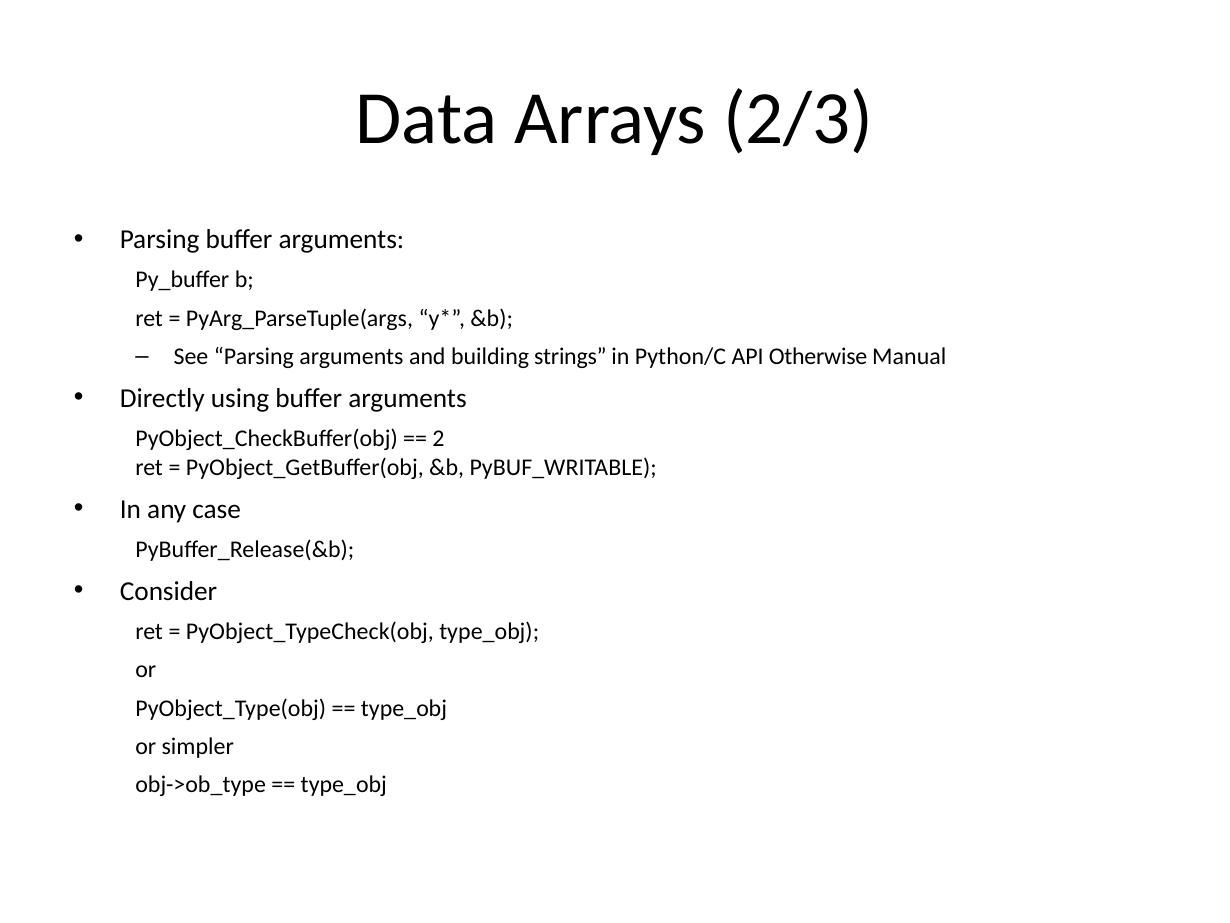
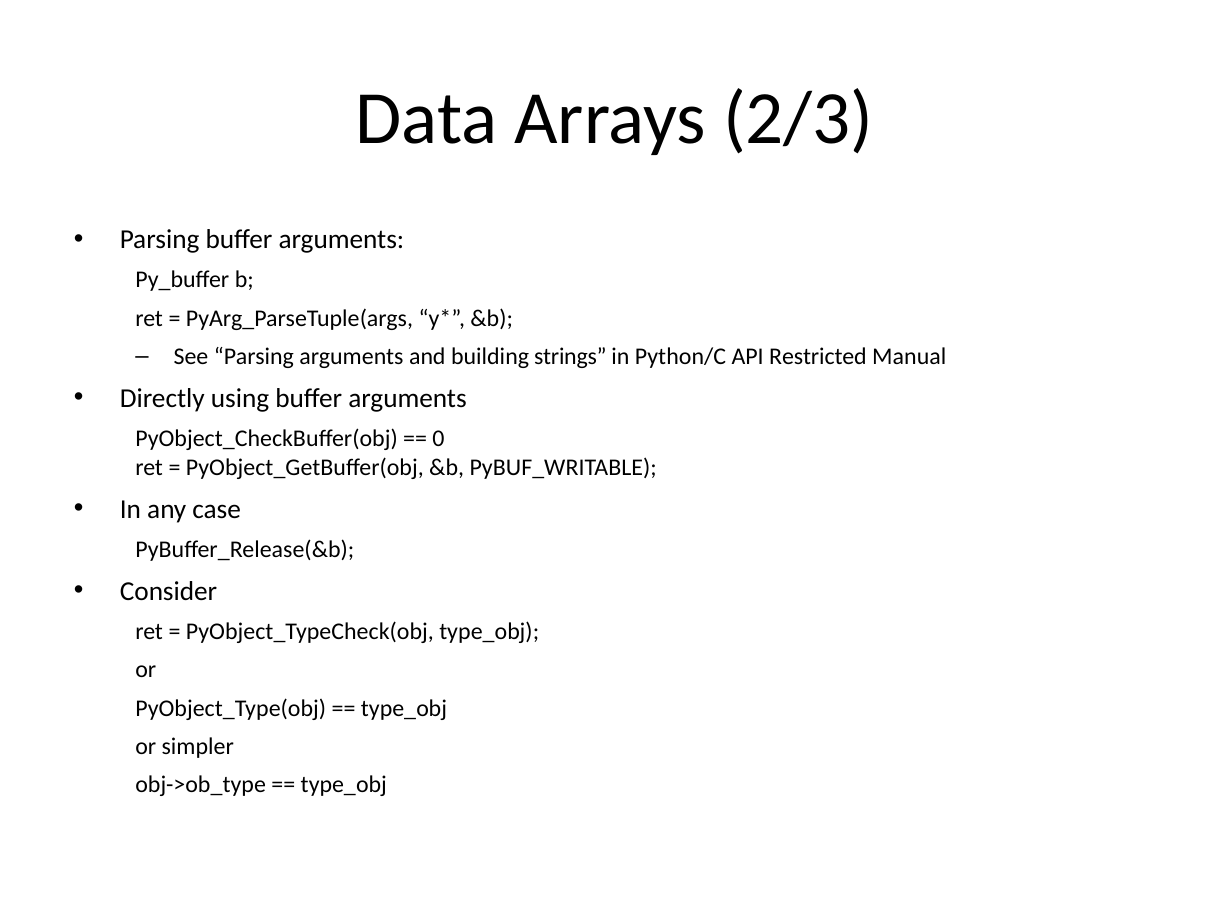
Otherwise: Otherwise -> Restricted
2: 2 -> 0
